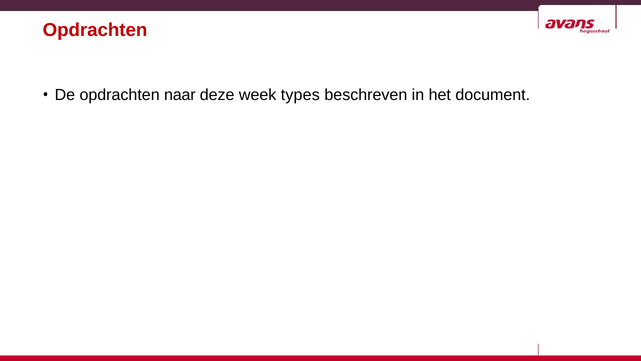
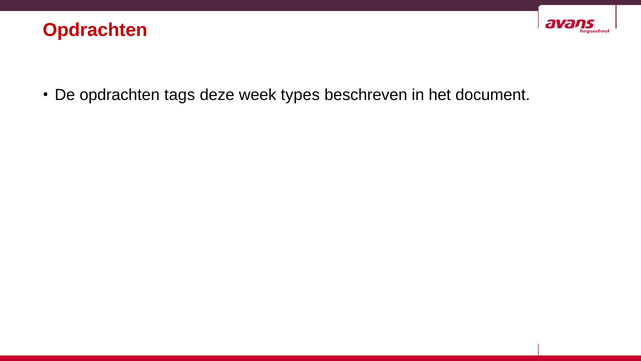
naar: naar -> tags
